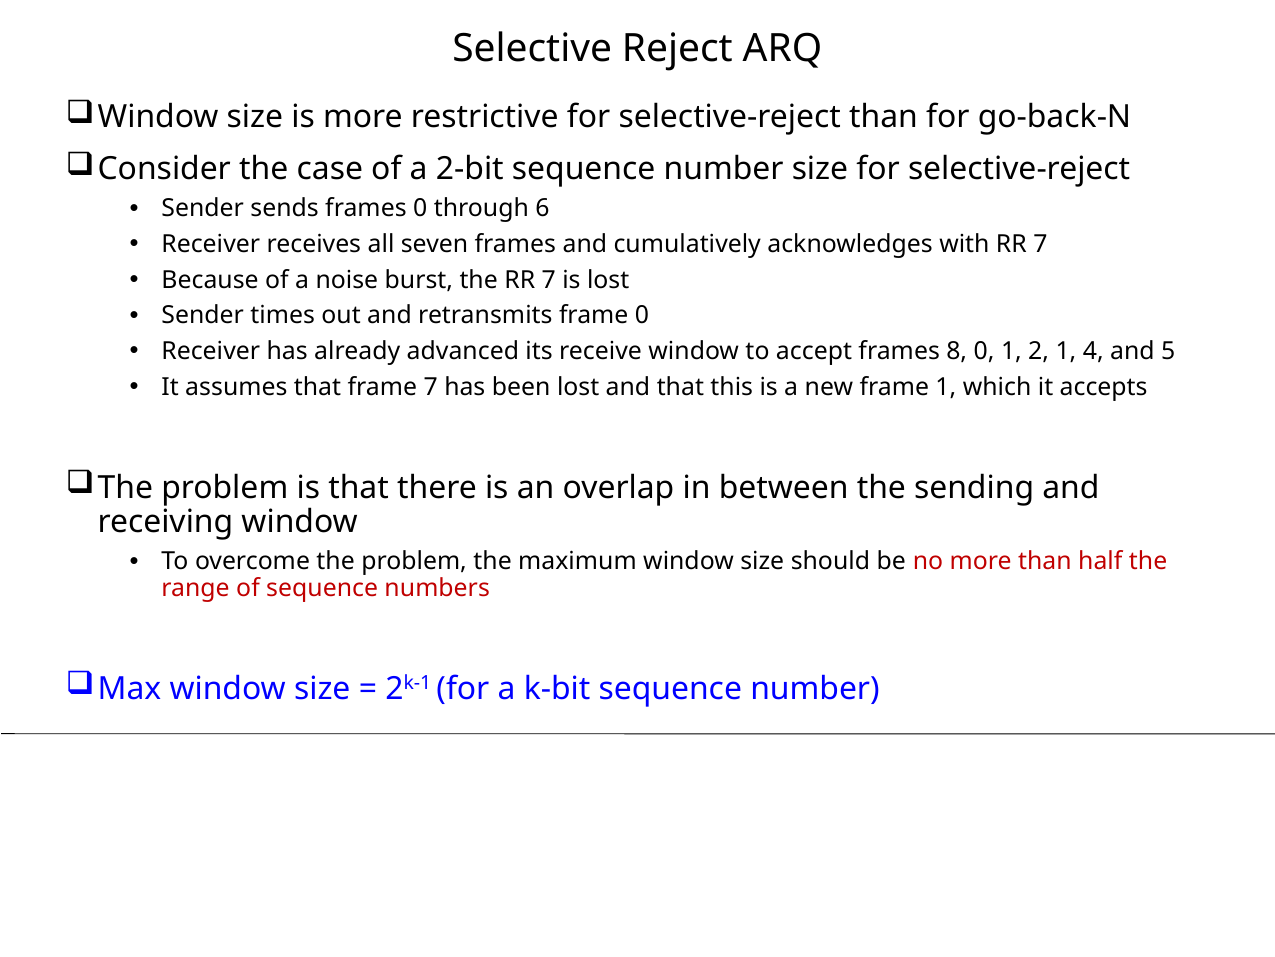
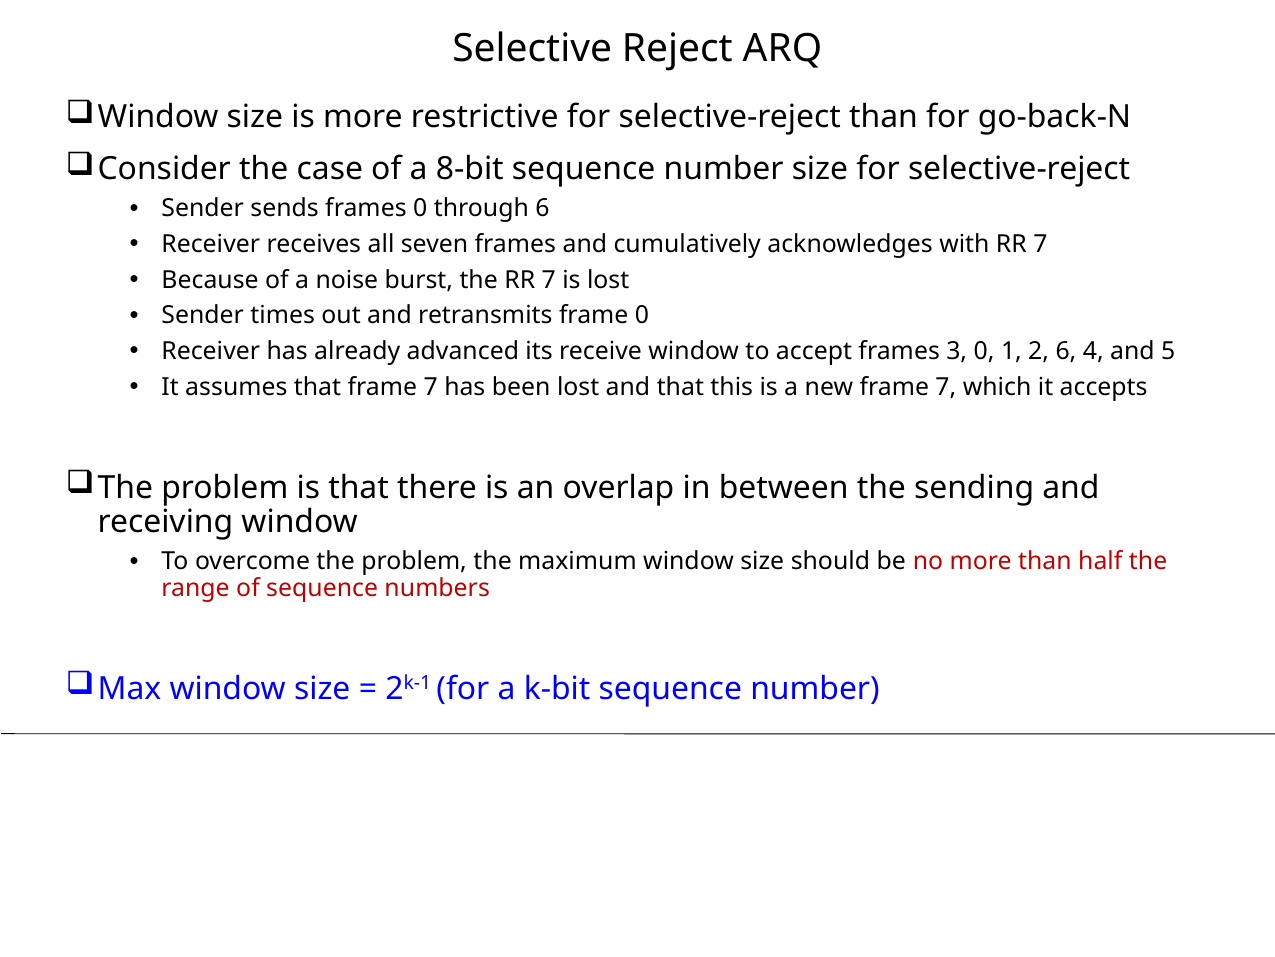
2-bit: 2-bit -> 8-bit
8: 8 -> 3
2 1: 1 -> 6
new frame 1: 1 -> 7
